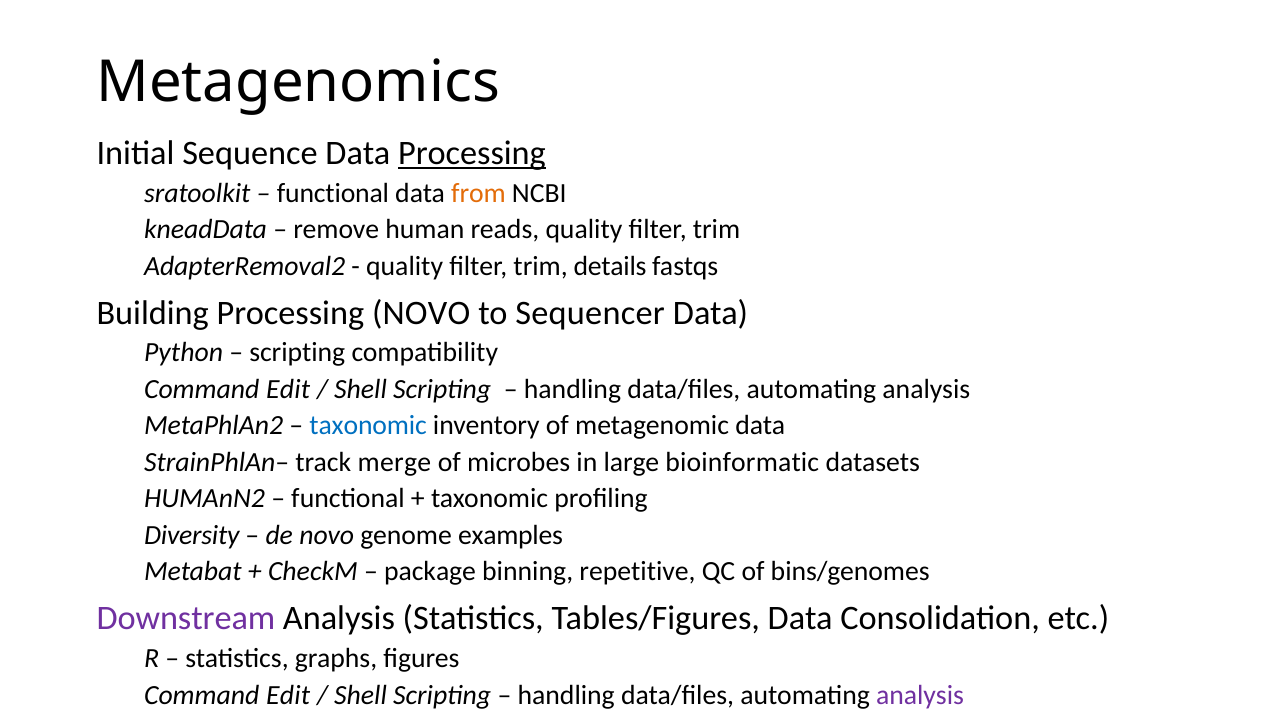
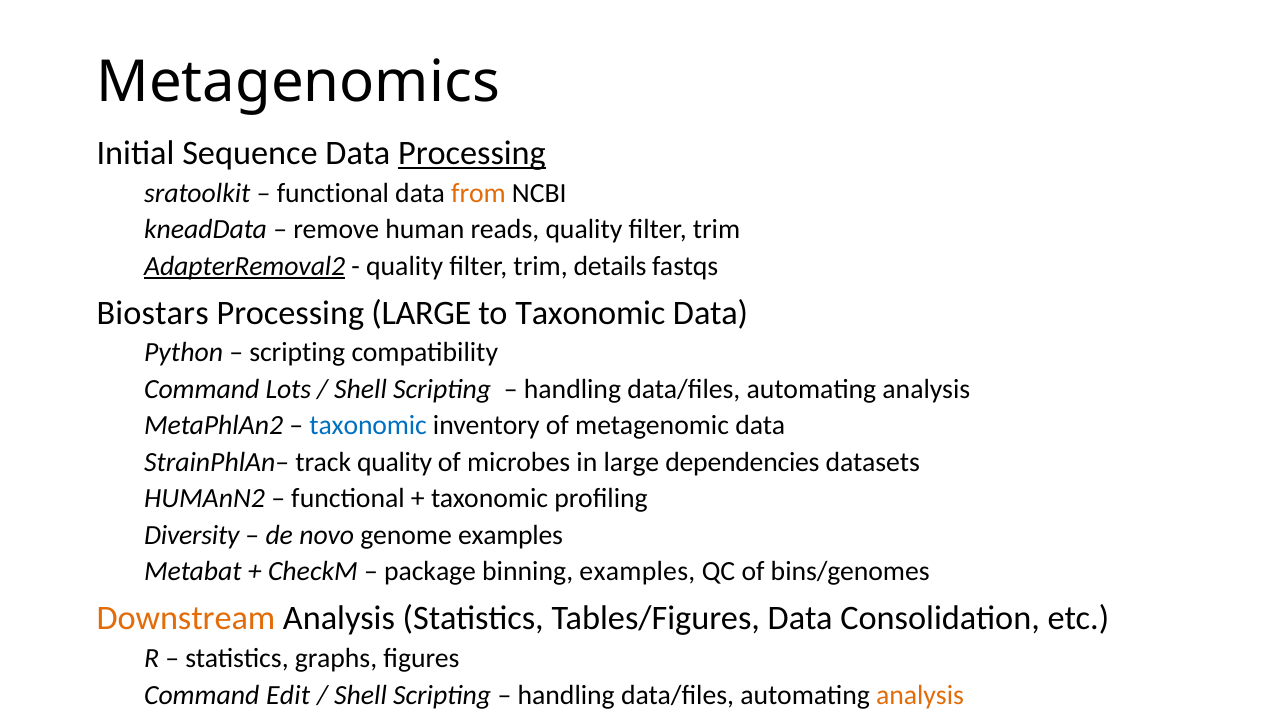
AdapterRemoval2 underline: none -> present
Building: Building -> Biostars
Processing NOVO: NOVO -> LARGE
to Sequencer: Sequencer -> Taxonomic
Edit at (288, 390): Edit -> Lots
track merge: merge -> quality
bioinformatic: bioinformatic -> dependencies
binning repetitive: repetitive -> examples
Downstream colour: purple -> orange
analysis at (920, 696) colour: purple -> orange
